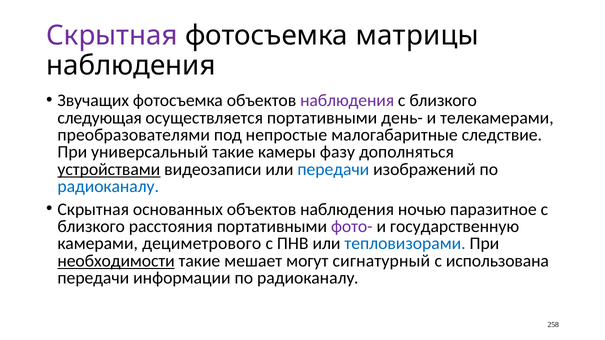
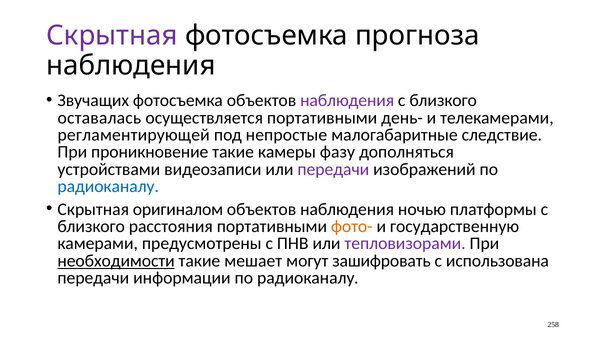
матрицы: матрицы -> прогноза
следующая: следующая -> оставалась
преобразователями: преобразователями -> регламентирующей
универсальный: универсальный -> проникновение
устройствами underline: present -> none
передачи at (333, 169) colour: blue -> purple
основанных: основанных -> оригиналом
паразитное: паразитное -> платформы
фото- colour: purple -> orange
дециметрового: дециметрового -> предусмотрены
тепловизорами colour: blue -> purple
сигнатурный: сигнатурный -> зашифровать
